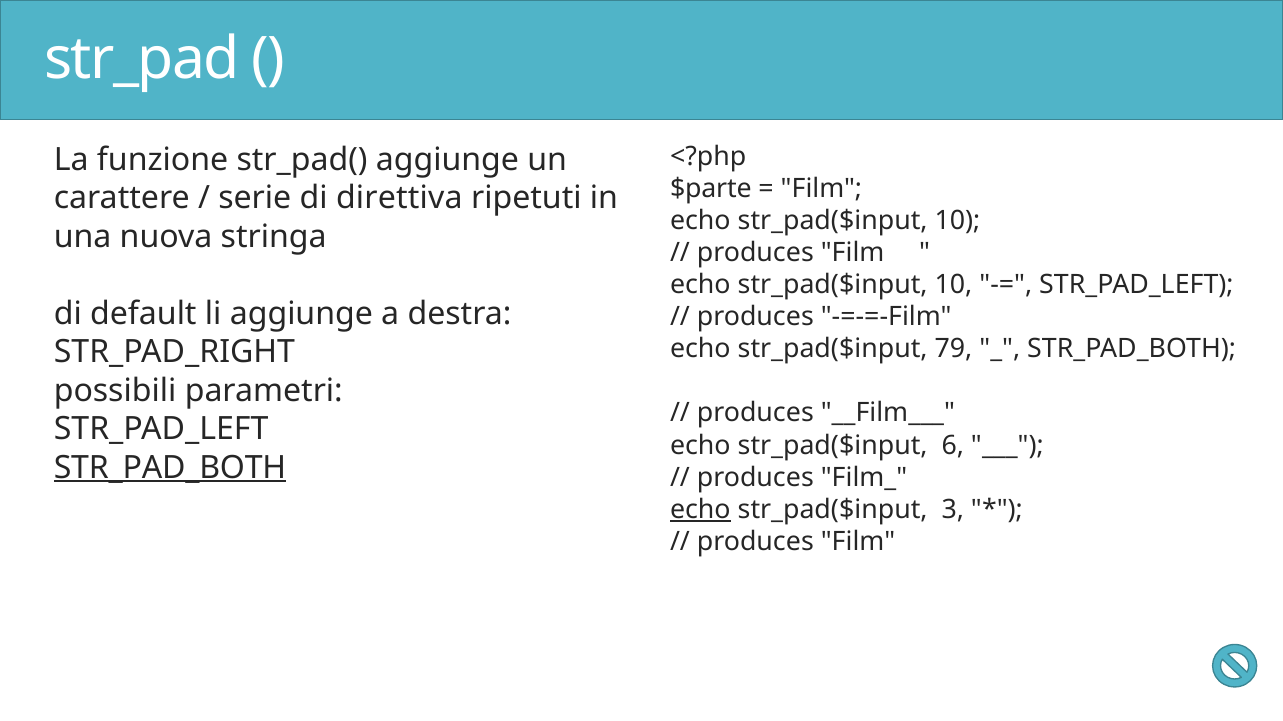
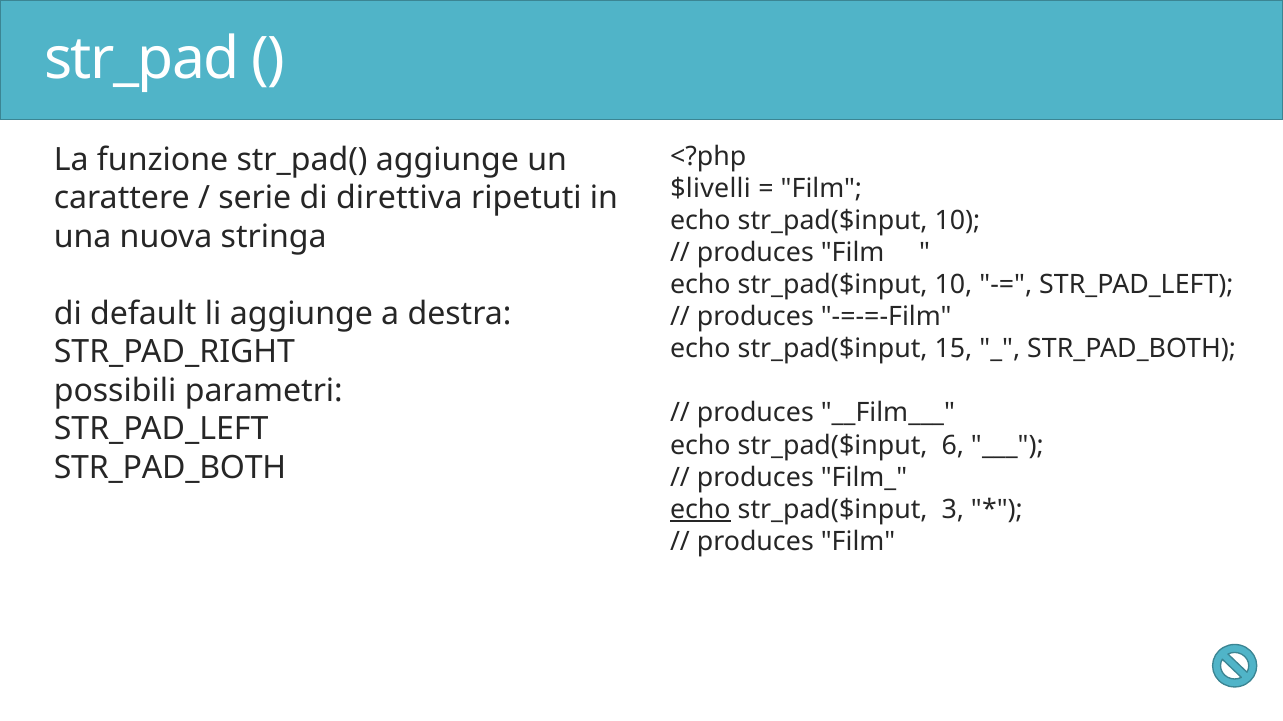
$parte: $parte -> $livelli
79: 79 -> 15
STR_PAD_BOTH at (170, 468) underline: present -> none
